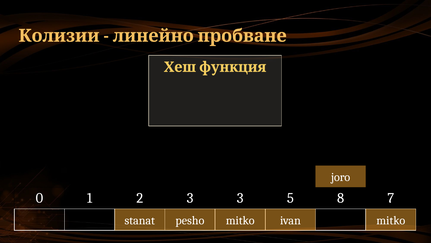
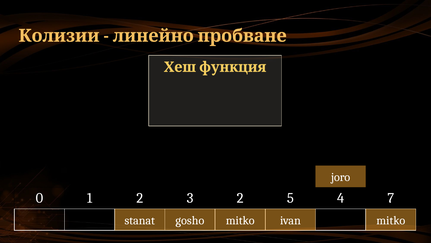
3 3: 3 -> 2
8: 8 -> 4
pesho: pesho -> gosho
